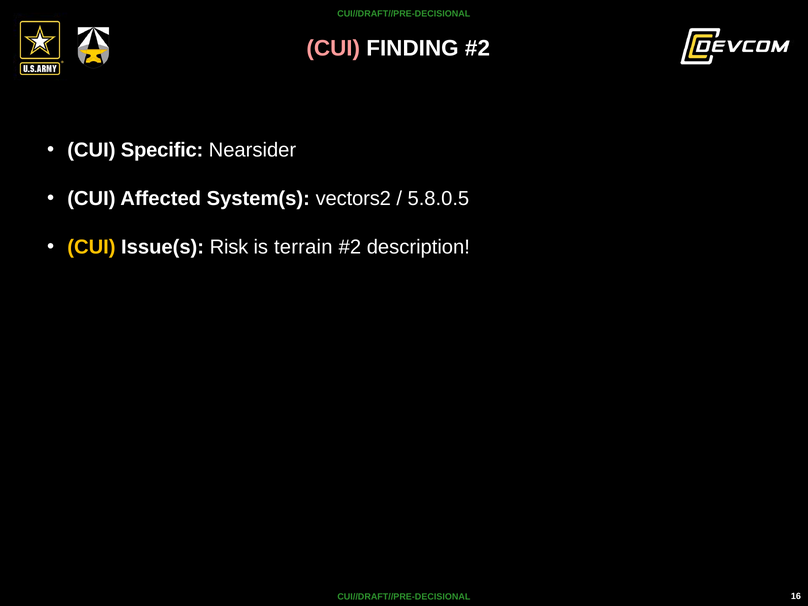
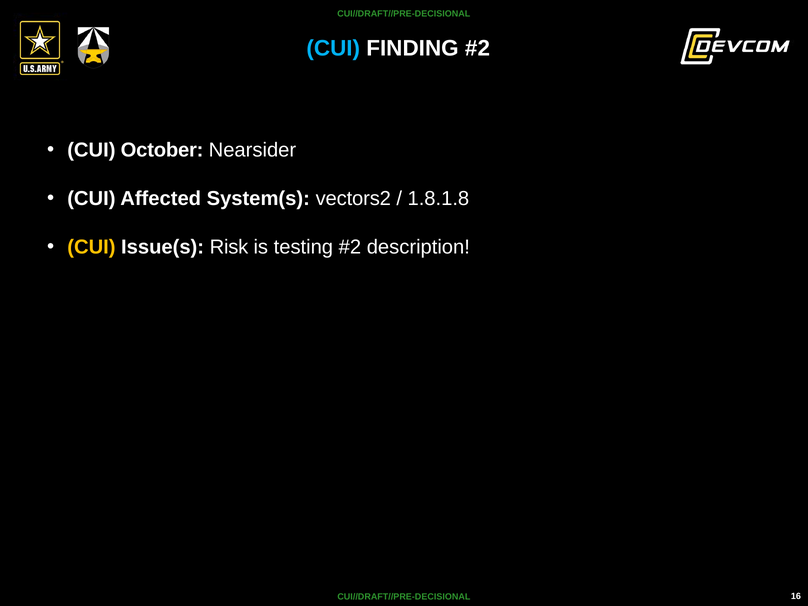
CUI at (333, 48) colour: pink -> light blue
Specific: Specific -> October
5.8.0.5: 5.8.0.5 -> 1.8.1.8
terrain: terrain -> testing
